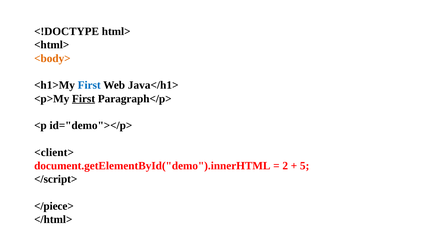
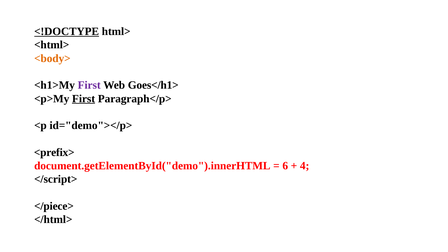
<!DOCTYPE underline: none -> present
First at (89, 85) colour: blue -> purple
Java</h1>: Java</h1> -> Goes</h1>
<client>: <client> -> <prefix>
2: 2 -> 6
5: 5 -> 4
